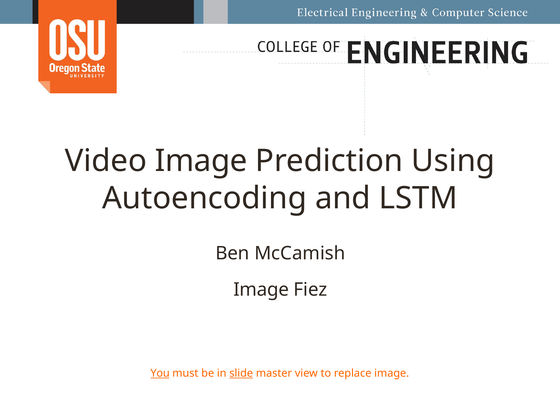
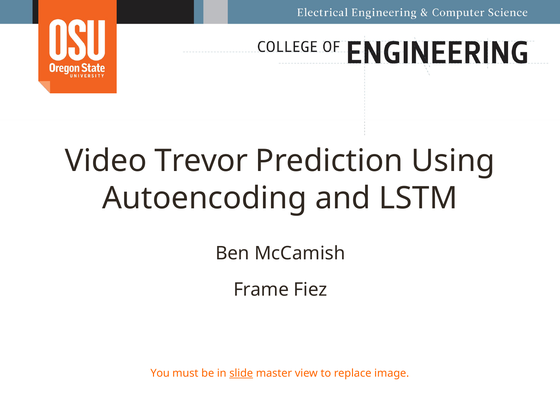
Video Image: Image -> Trevor
Image at (261, 290): Image -> Frame
You underline: present -> none
